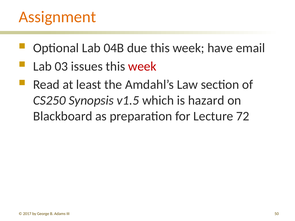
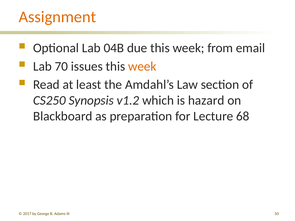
have: have -> from
03: 03 -> 70
week at (142, 66) colour: red -> orange
v1.5: v1.5 -> v1.2
72: 72 -> 68
